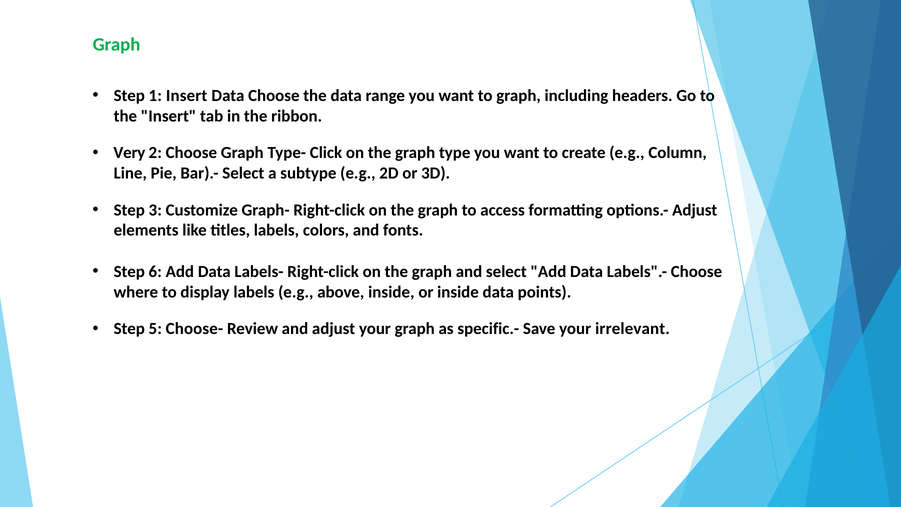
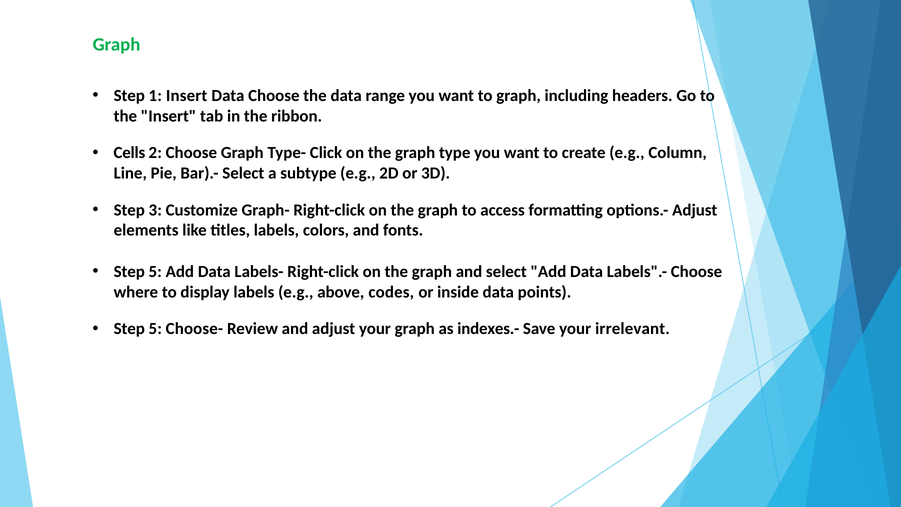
Very: Very -> Cells
6 at (155, 272): 6 -> 5
above inside: inside -> codes
specific.-: specific.- -> indexes.-
